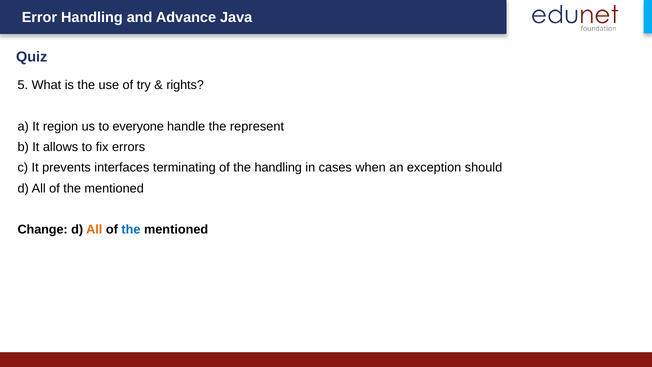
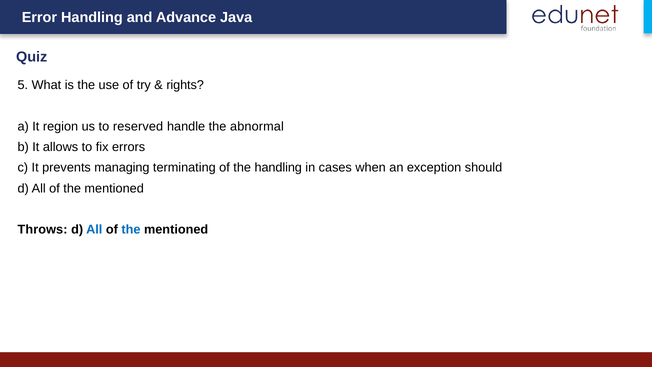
everyone: everyone -> reserved
represent: represent -> abnormal
interfaces: interfaces -> managing
Change: Change -> Throws
All at (94, 230) colour: orange -> blue
